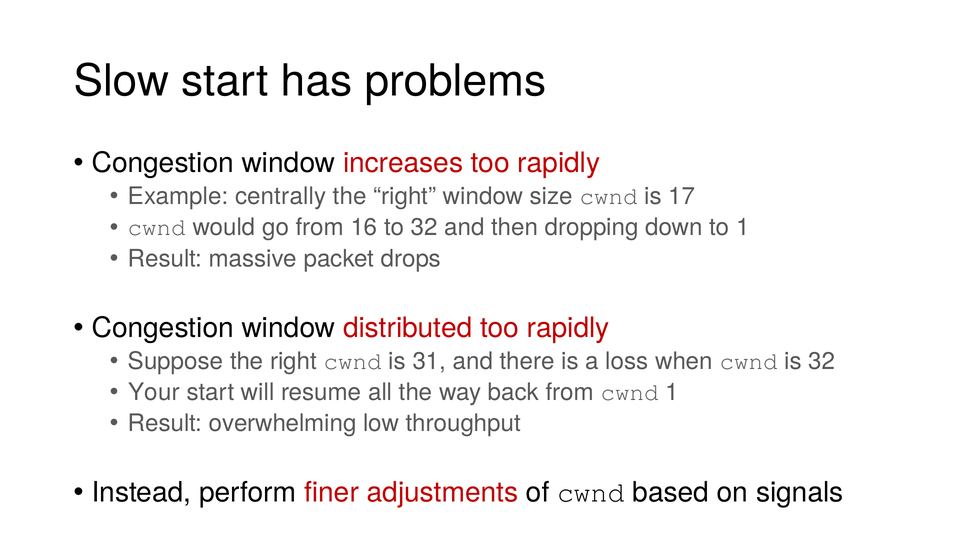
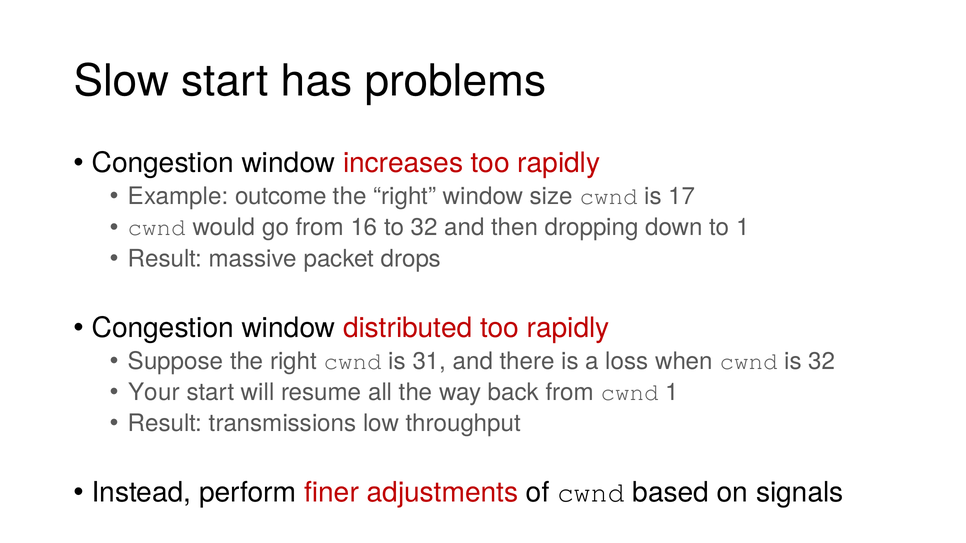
centrally: centrally -> outcome
overwhelming: overwhelming -> transmissions
